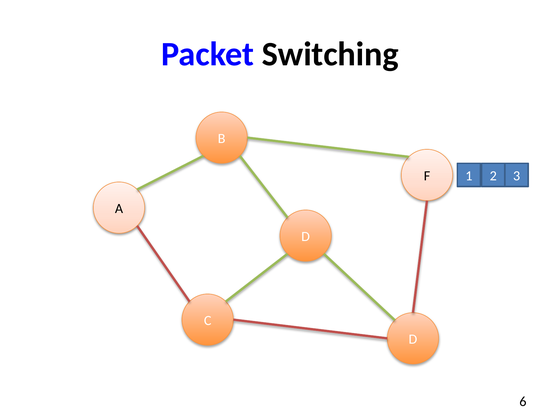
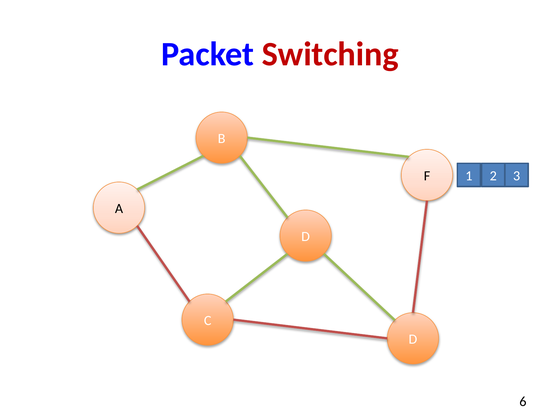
Switching colour: black -> red
